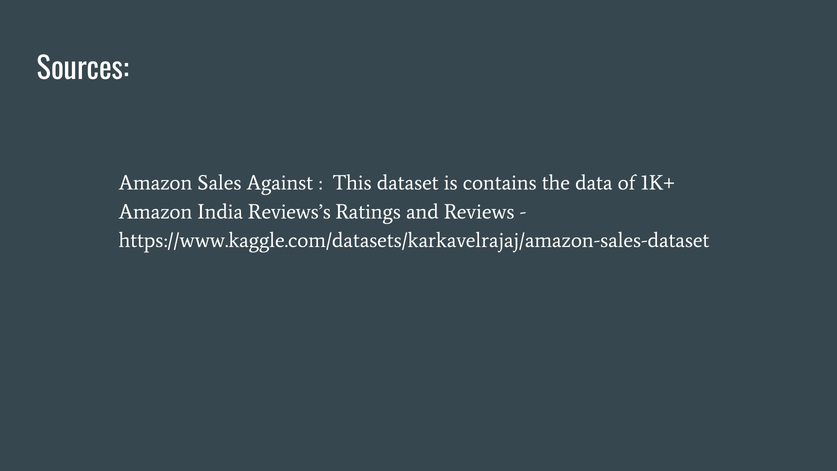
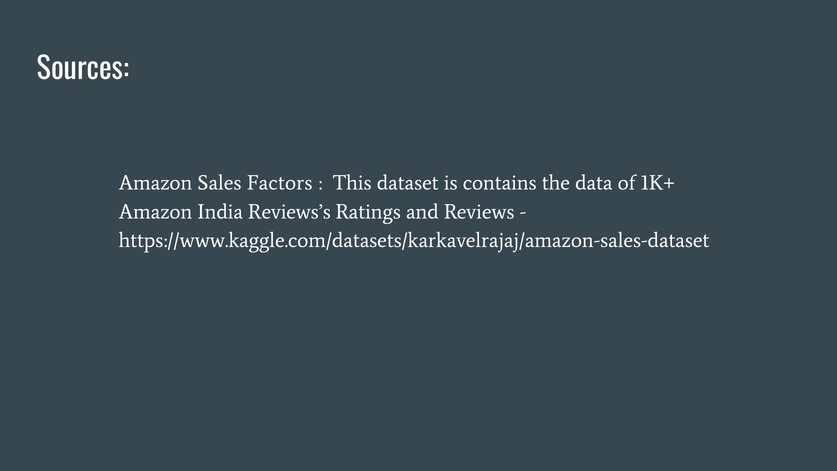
Against: Against -> Factors
